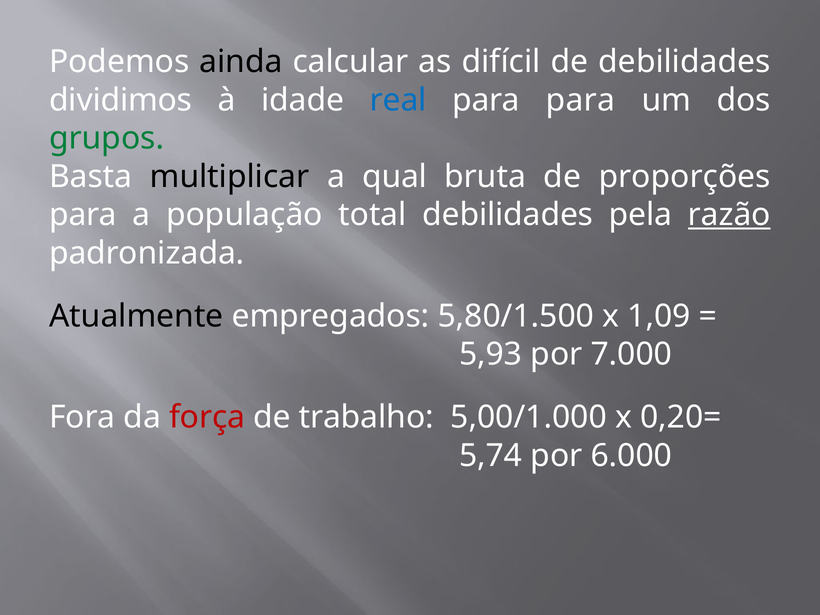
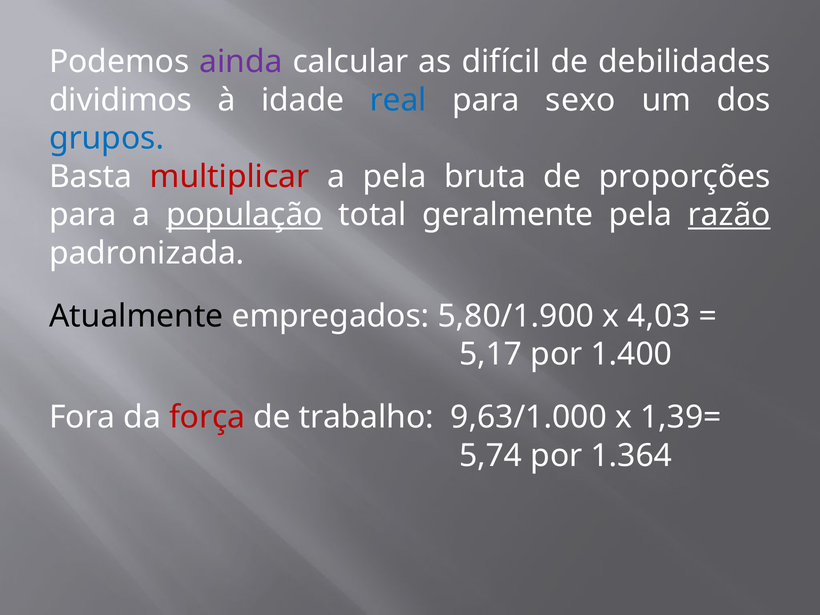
ainda colour: black -> purple
para para: para -> sexo
grupos colour: green -> blue
multiplicar colour: black -> red
a qual: qual -> pela
população underline: none -> present
total debilidades: debilidades -> geralmente
5,80/1.500: 5,80/1.500 -> 5,80/1.900
1,09: 1,09 -> 4,03
5,93: 5,93 -> 5,17
7.000: 7.000 -> 1.400
5,00/1.000: 5,00/1.000 -> 9,63/1.000
0,20=: 0,20= -> 1,39=
6.000: 6.000 -> 1.364
